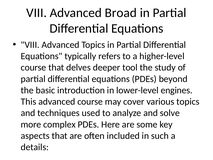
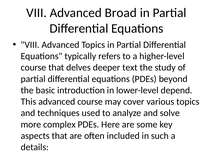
tool: tool -> text
engines: engines -> depend
